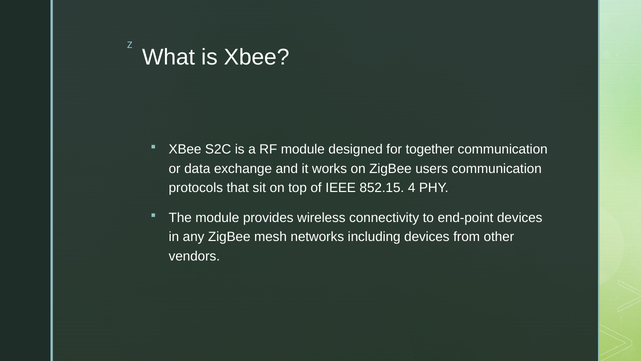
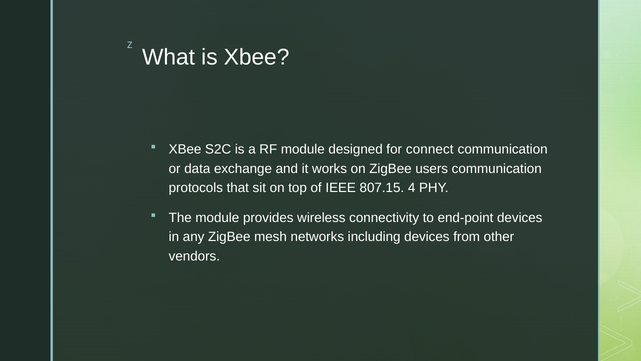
together: together -> connect
852.15: 852.15 -> 807.15
